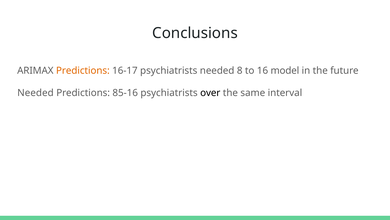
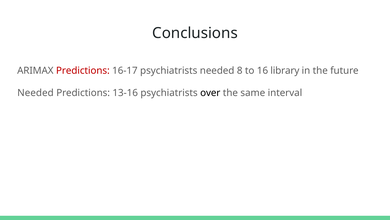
Predictions at (83, 71) colour: orange -> red
model: model -> library
85-16: 85-16 -> 13-16
